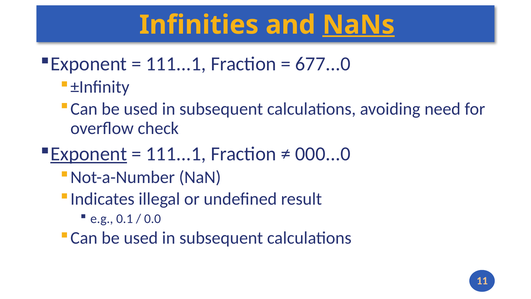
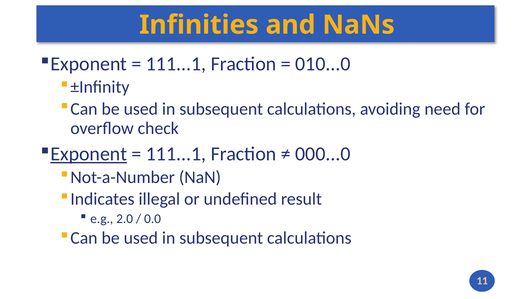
NaNs underline: present -> none
677...0: 677...0 -> 010...0
0.1: 0.1 -> 2.0
